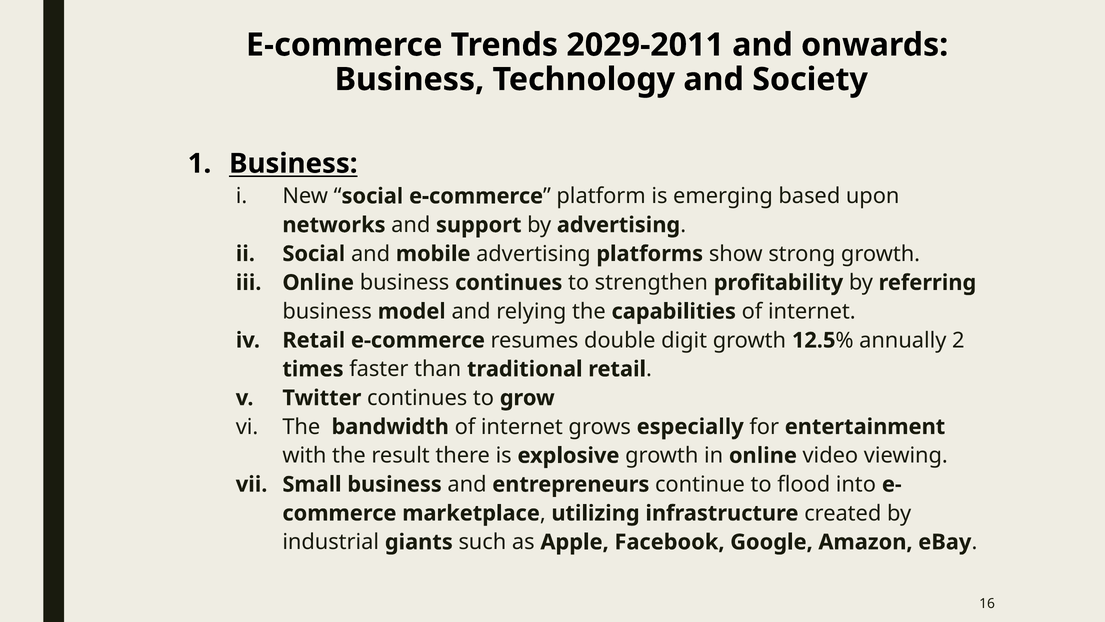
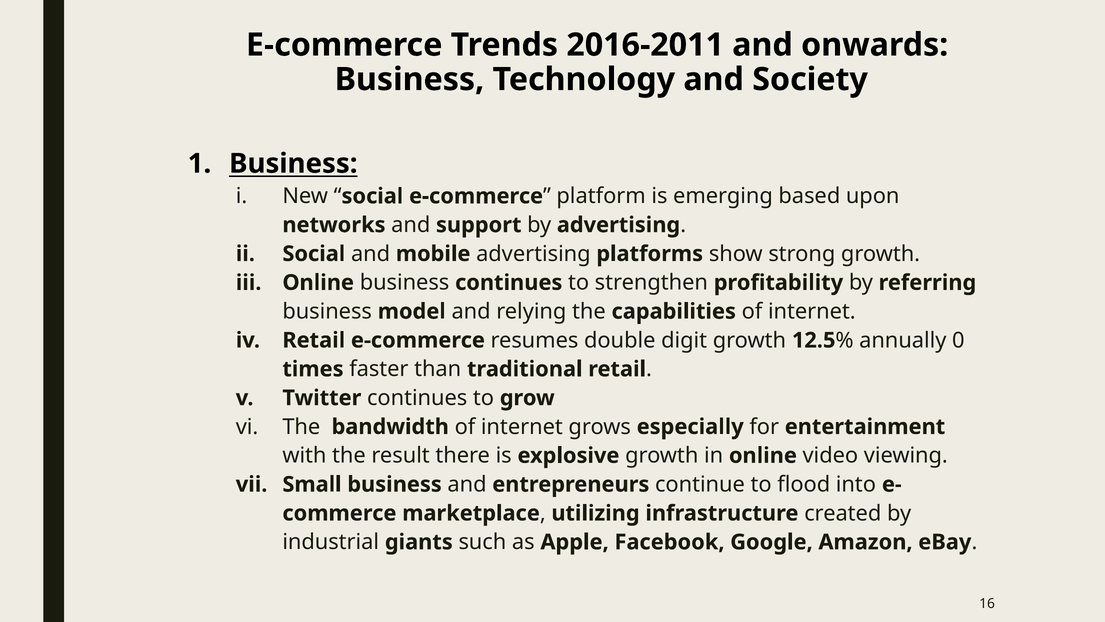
2029-2011: 2029-2011 -> 2016-2011
2: 2 -> 0
